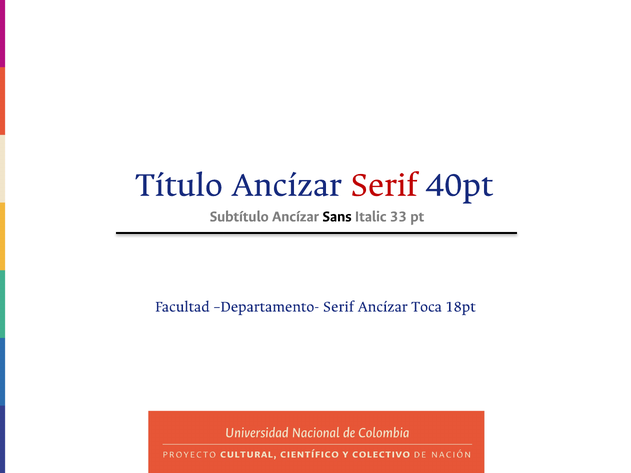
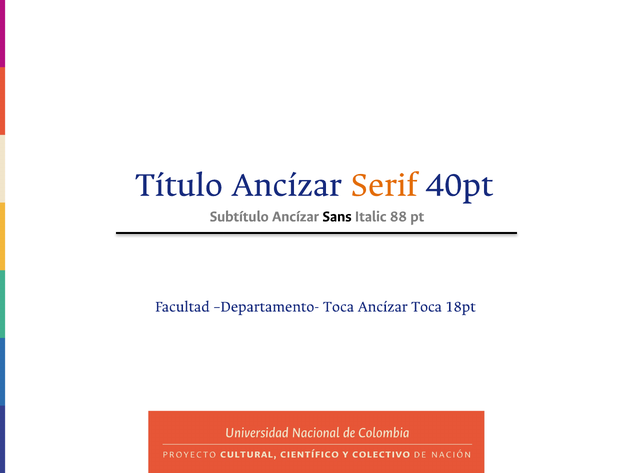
Serif at (384, 184) colour: red -> orange
33: 33 -> 88
Departamento- Serif: Serif -> Toca
